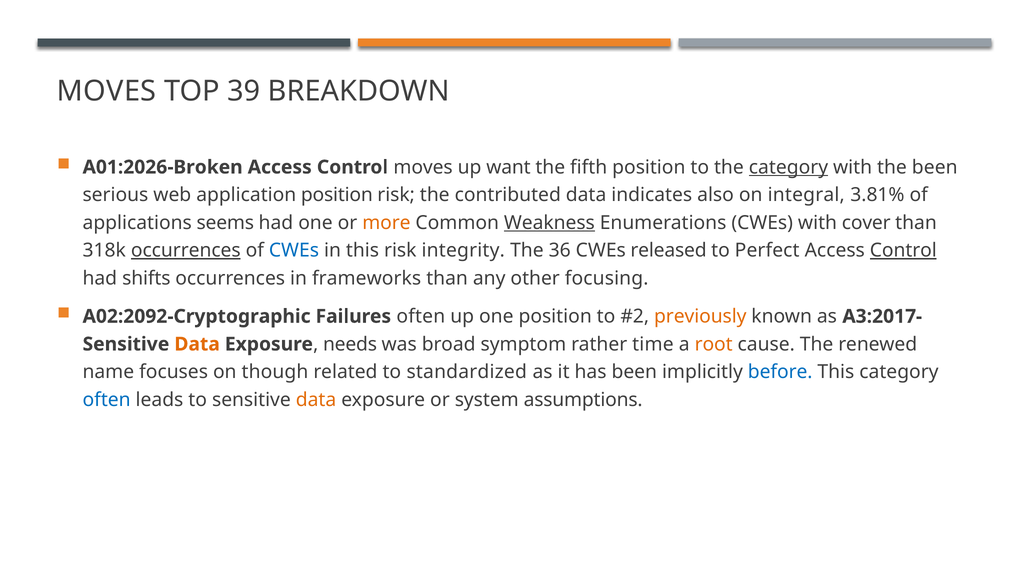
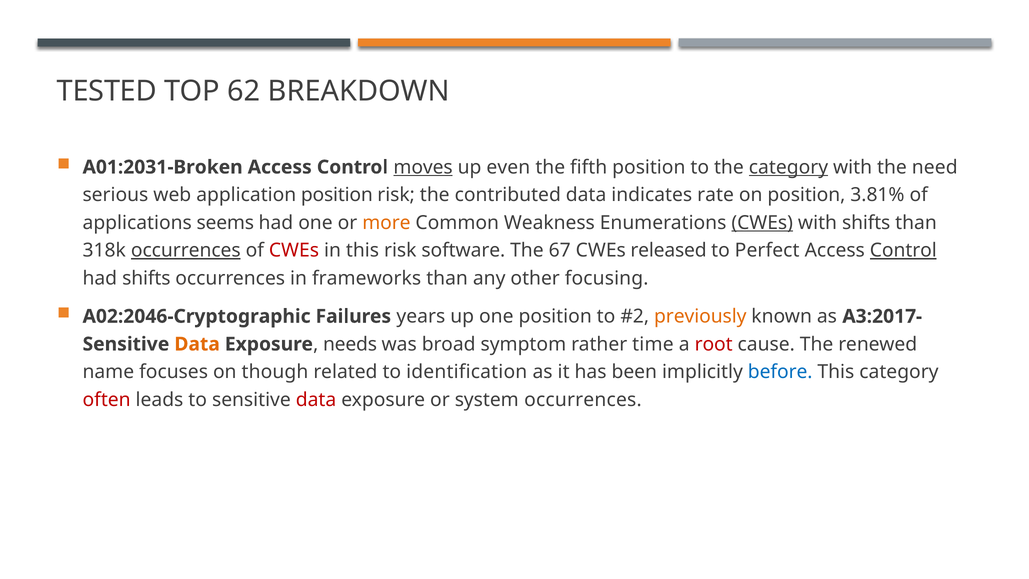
MOVES at (107, 91): MOVES -> TESTED
39: 39 -> 62
A01:2026-Broken: A01:2026-Broken -> A01:2031-Broken
moves at (423, 167) underline: none -> present
want: want -> even
the been: been -> need
also: also -> rate
on integral: integral -> position
Weakness underline: present -> none
CWEs at (762, 223) underline: none -> present
with cover: cover -> shifts
CWEs at (294, 250) colour: blue -> red
integrity: integrity -> software
36: 36 -> 67
A02:2092-Cryptographic: A02:2092-Cryptographic -> A02:2046-Cryptographic
Failures often: often -> years
root colour: orange -> red
standardized: standardized -> identification
often at (107, 400) colour: blue -> red
data at (316, 400) colour: orange -> red
system assumptions: assumptions -> occurrences
